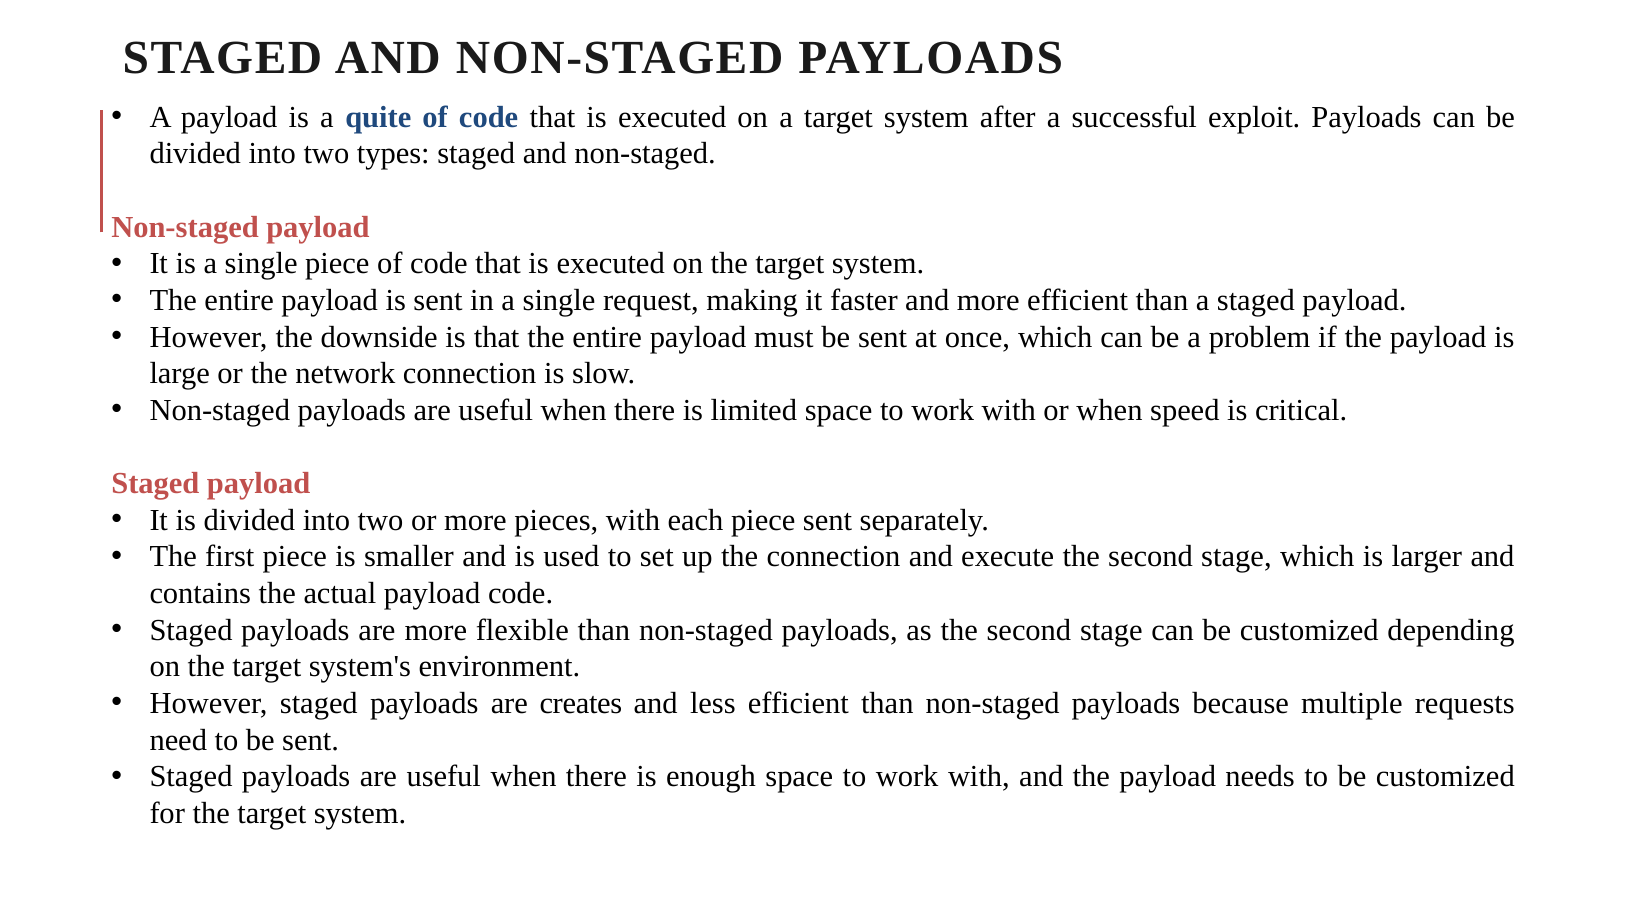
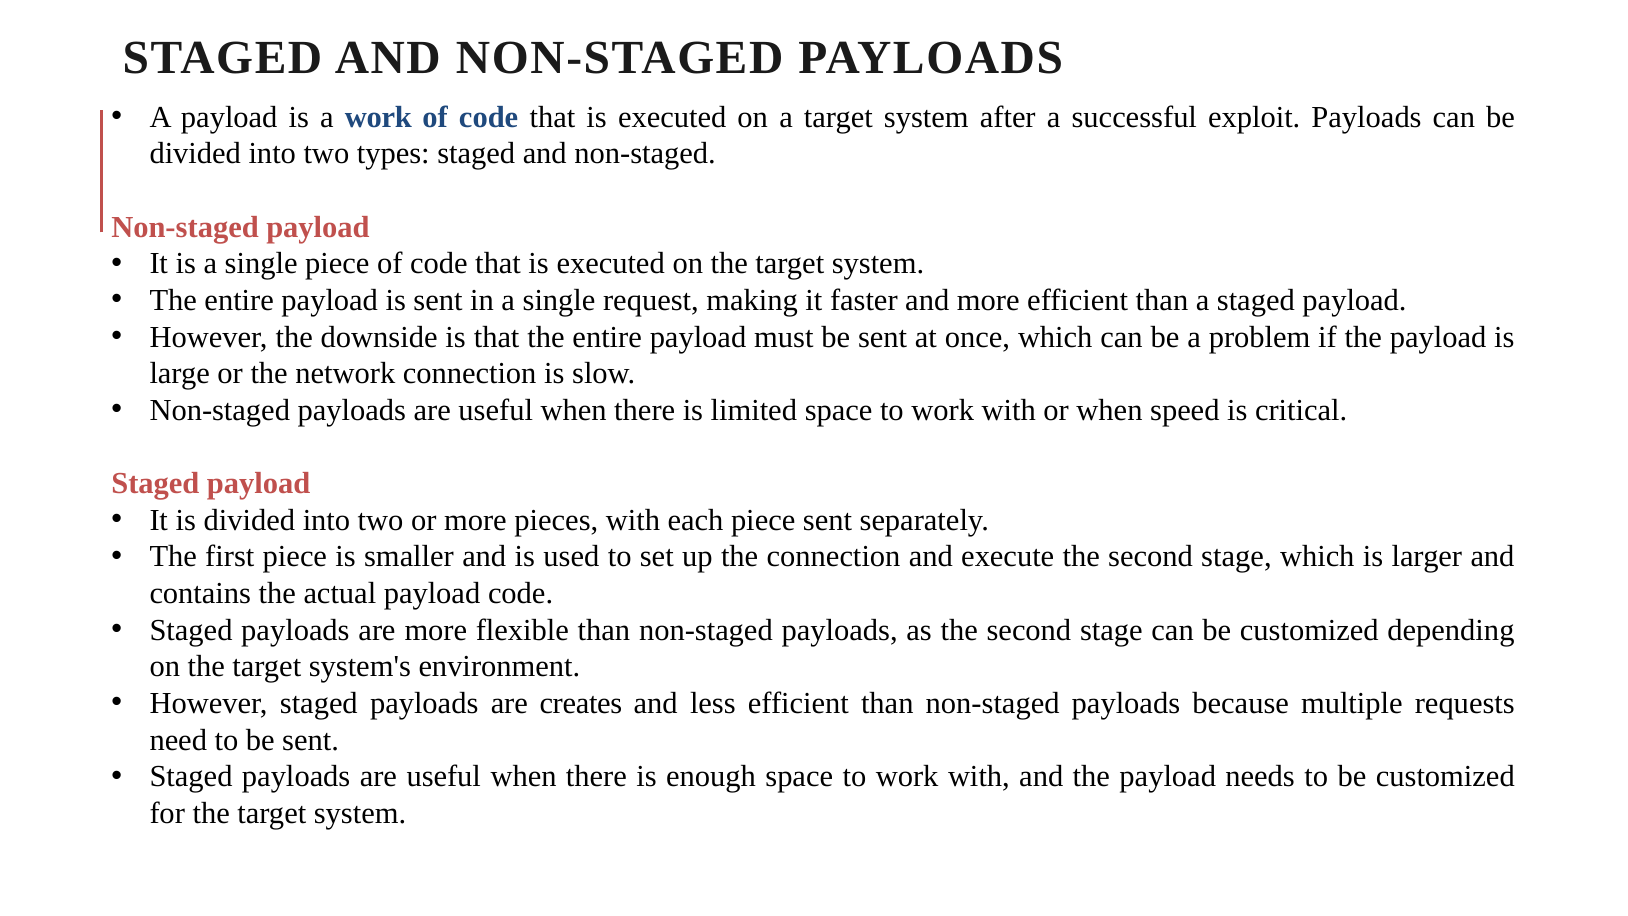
a quite: quite -> work
